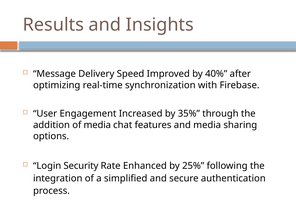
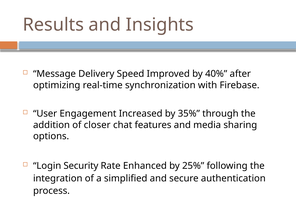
of media: media -> closer
